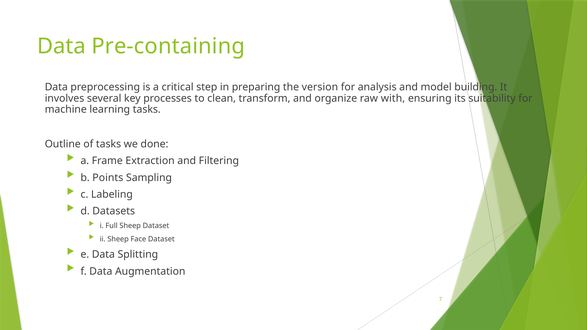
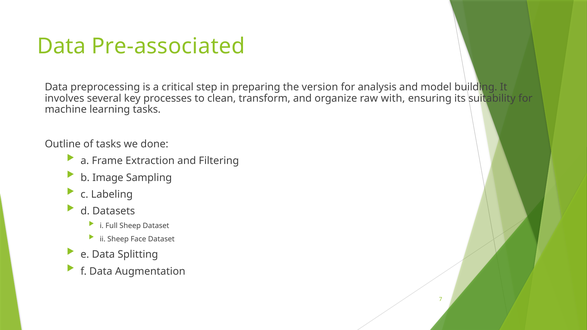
Pre-containing: Pre-containing -> Pre-associated
Points: Points -> Image
